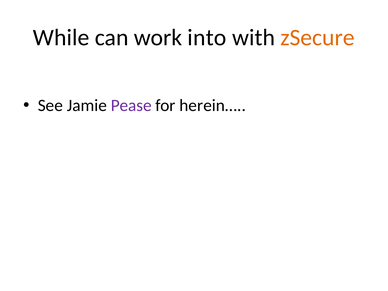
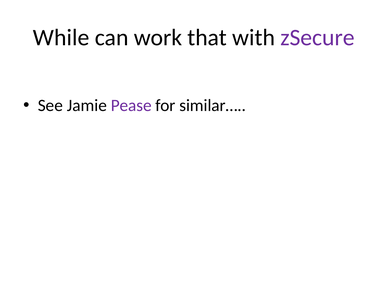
into: into -> that
zSecure colour: orange -> purple
herein…: herein… -> similar…
